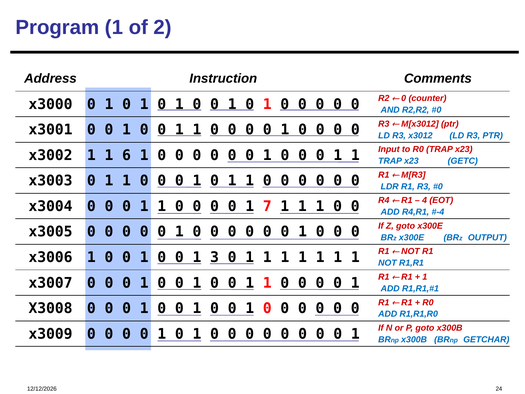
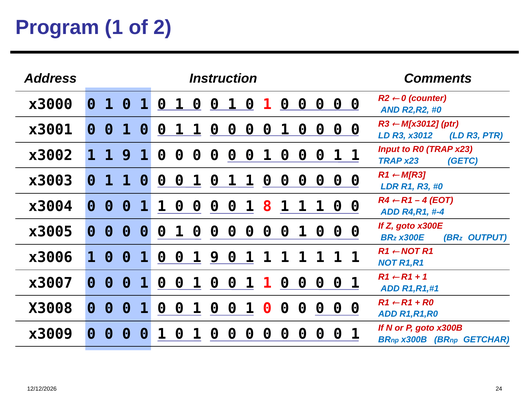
1 1 6: 6 -> 9
7: 7 -> 8
0 1 3: 3 -> 9
